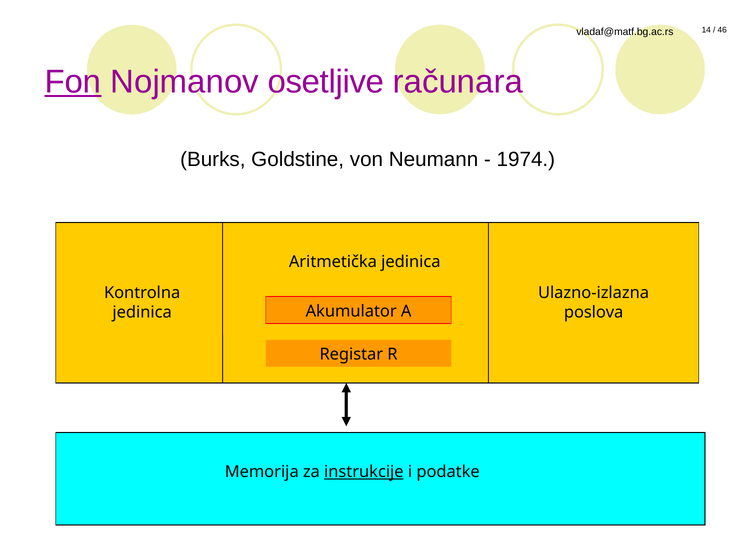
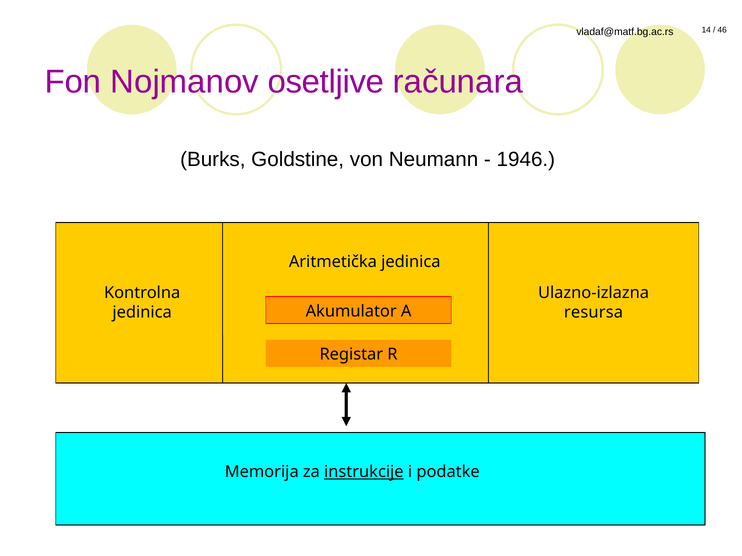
Fon underline: present -> none
1974: 1974 -> 1946
poslova: poslova -> resursa
